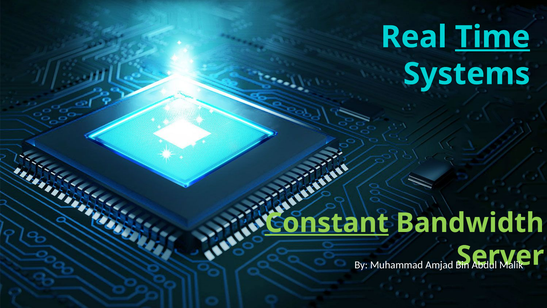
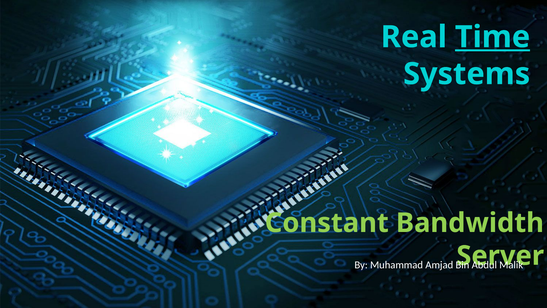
Constant underline: present -> none
